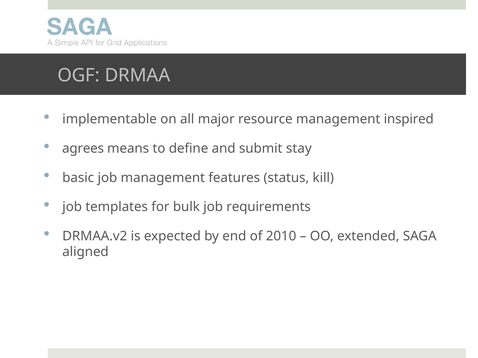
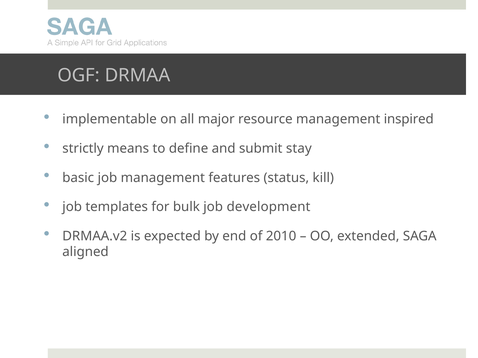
agrees: agrees -> strictly
requirements: requirements -> development
